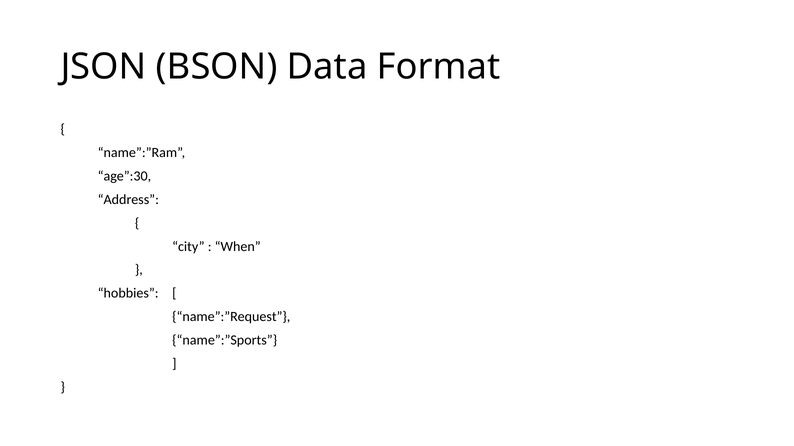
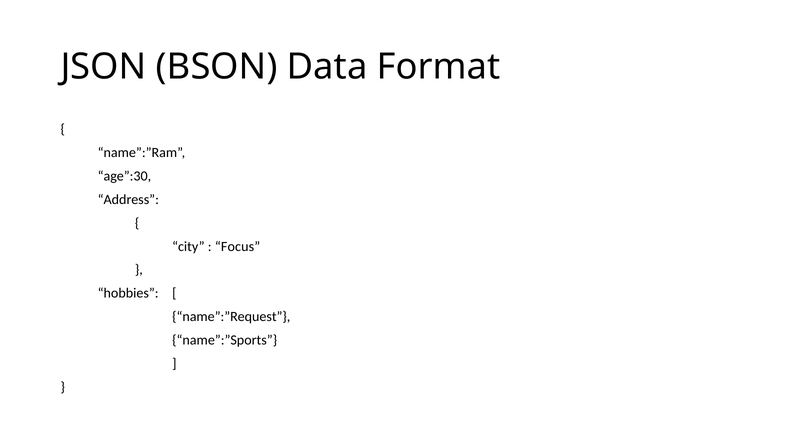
When: When -> Focus
